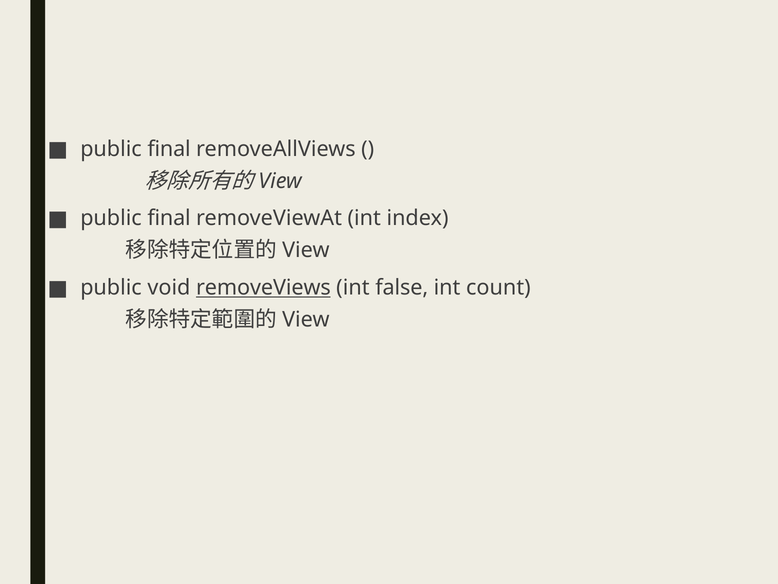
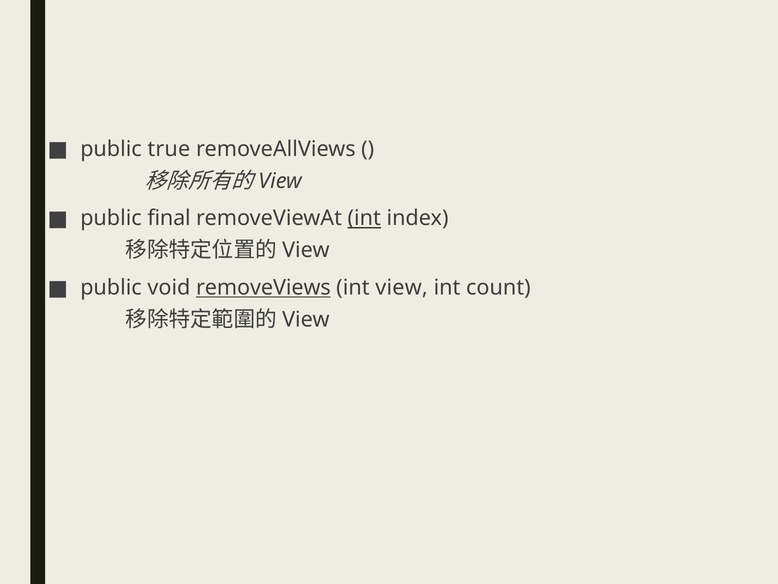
final at (169, 149): final -> true
int at (364, 218) underline: none -> present
int false: false -> view
